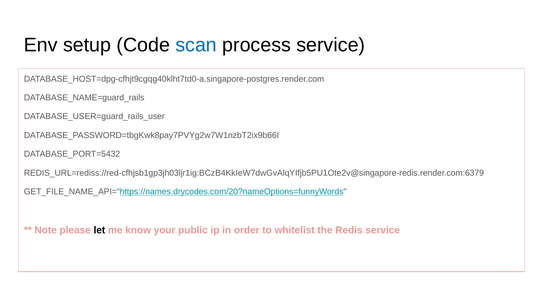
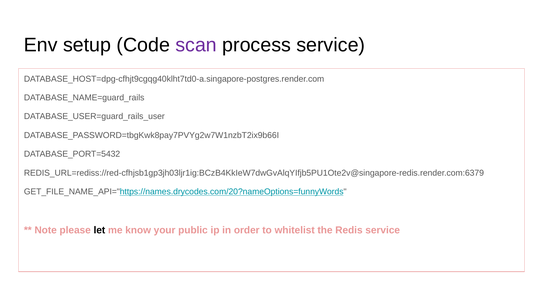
scan colour: blue -> purple
